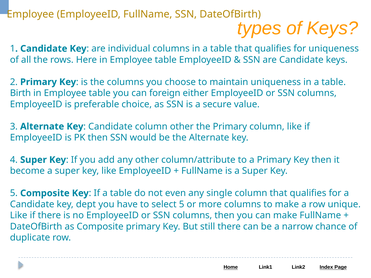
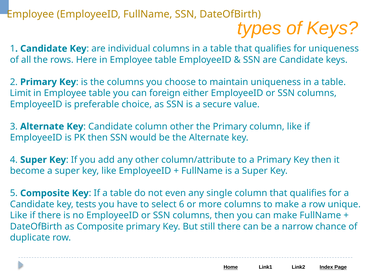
Birth: Birth -> Limit
dept: dept -> tests
select 5: 5 -> 6
